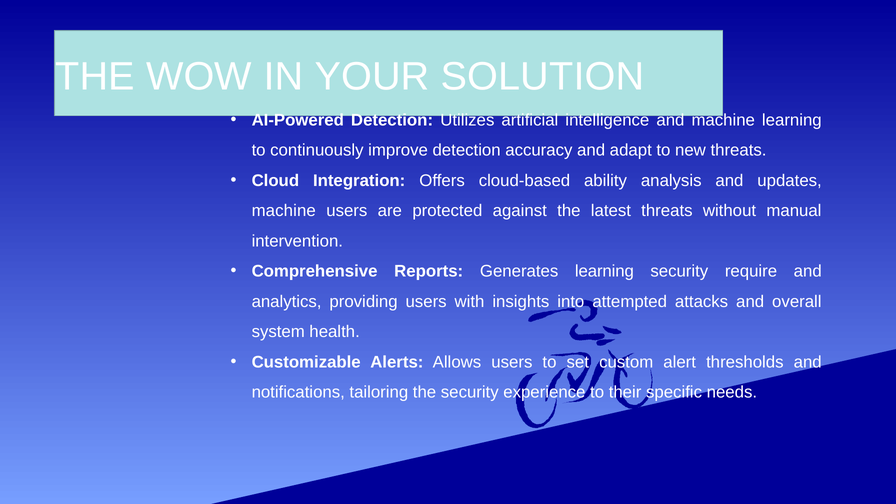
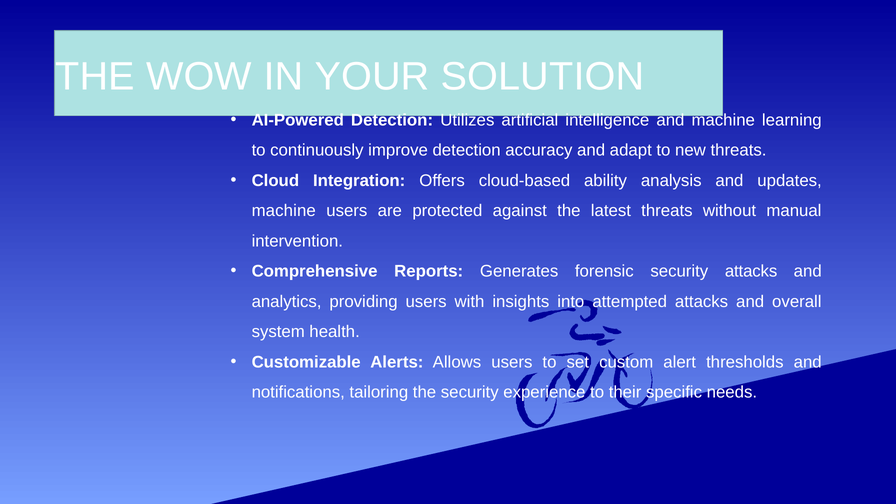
Generates learning: learning -> forensic
security require: require -> attacks
